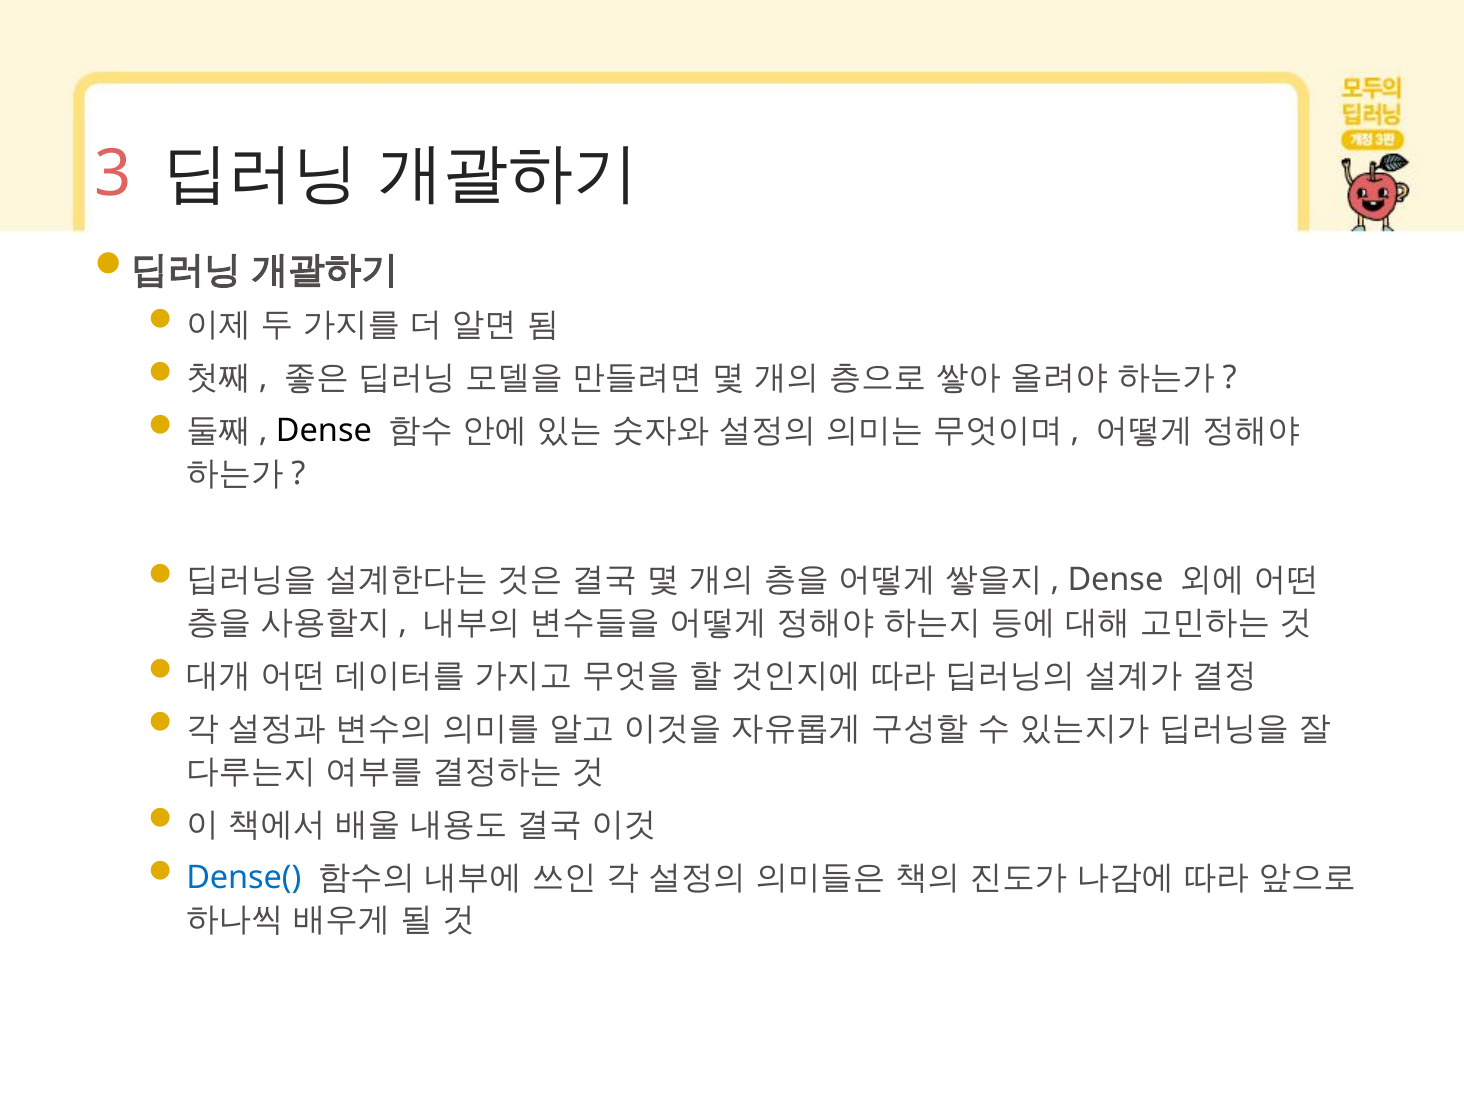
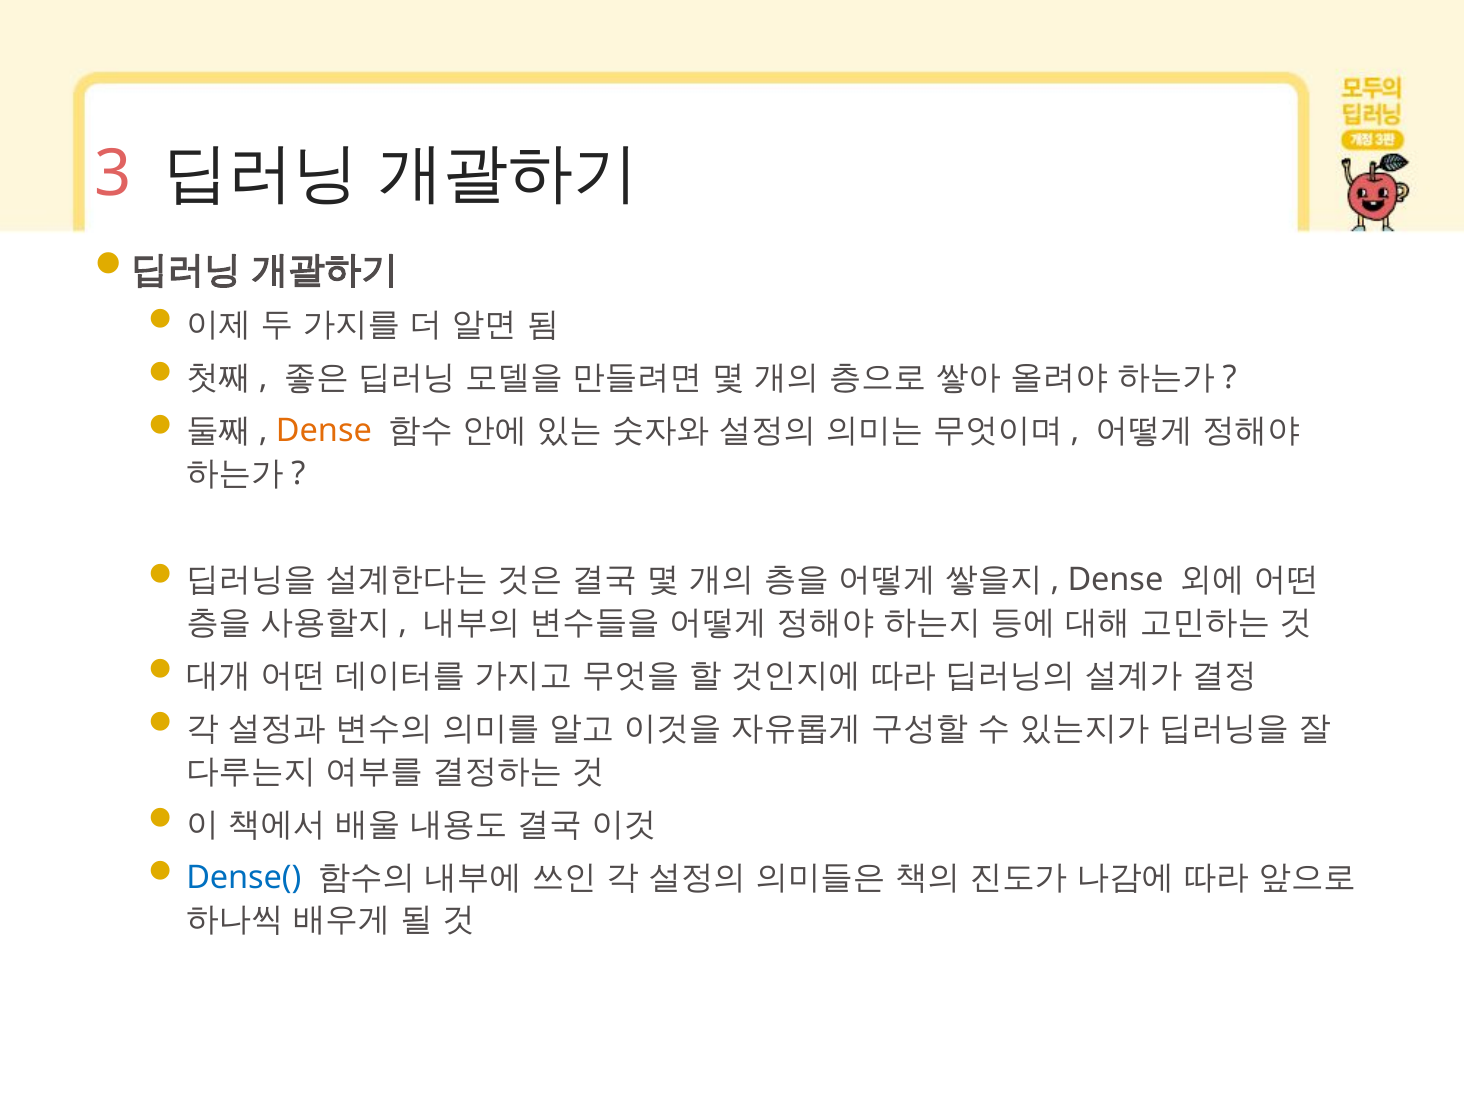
Dense at (324, 431) colour: black -> orange
